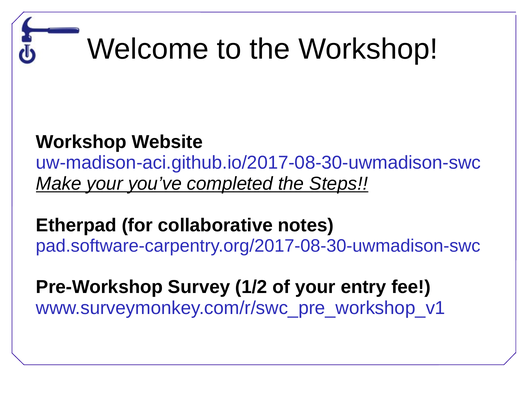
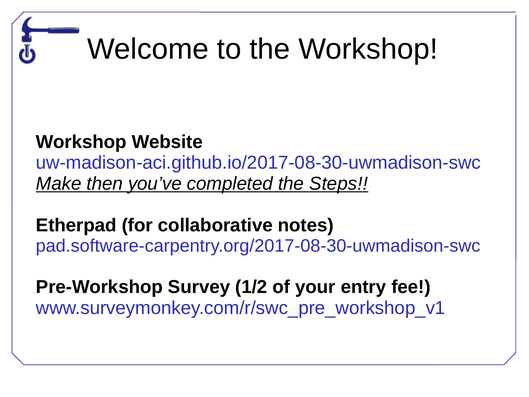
Make your: your -> then
